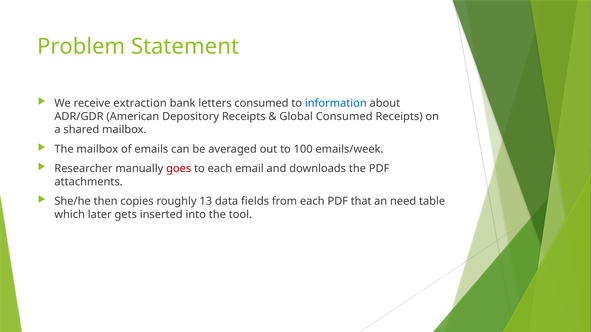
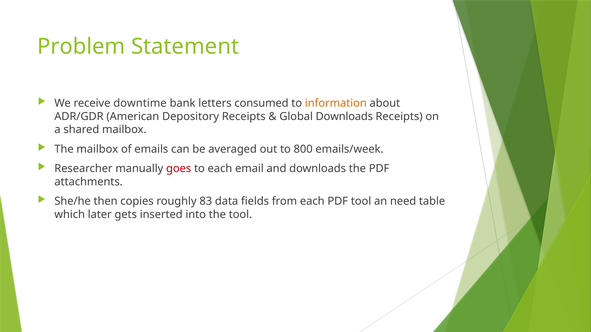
extraction: extraction -> downtime
information colour: blue -> orange
Global Consumed: Consumed -> Downloads
100: 100 -> 800
13: 13 -> 83
PDF that: that -> tool
